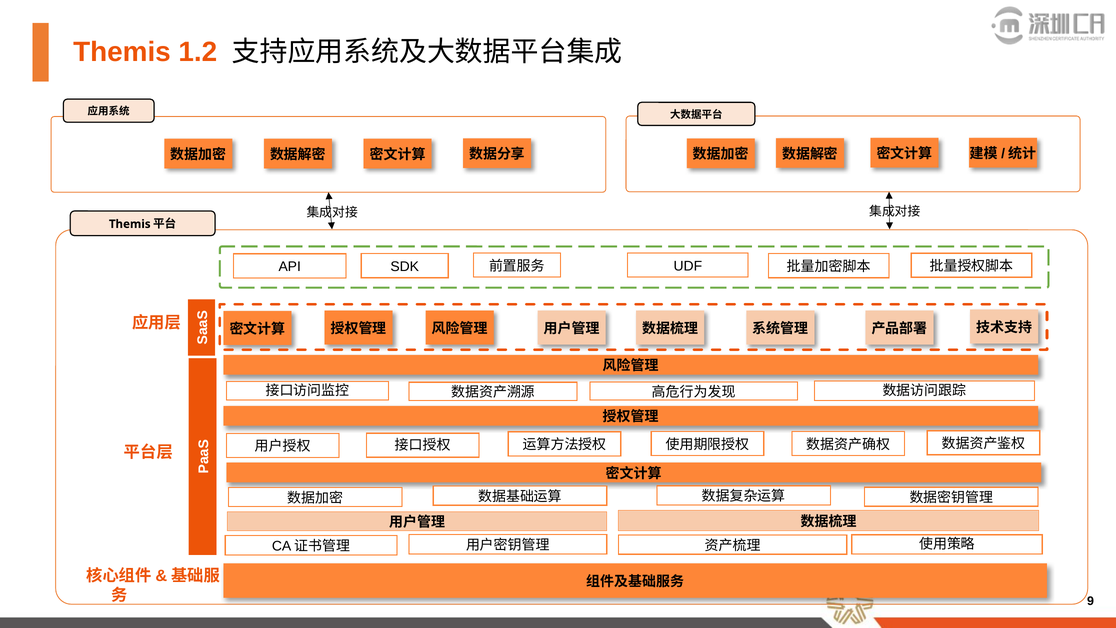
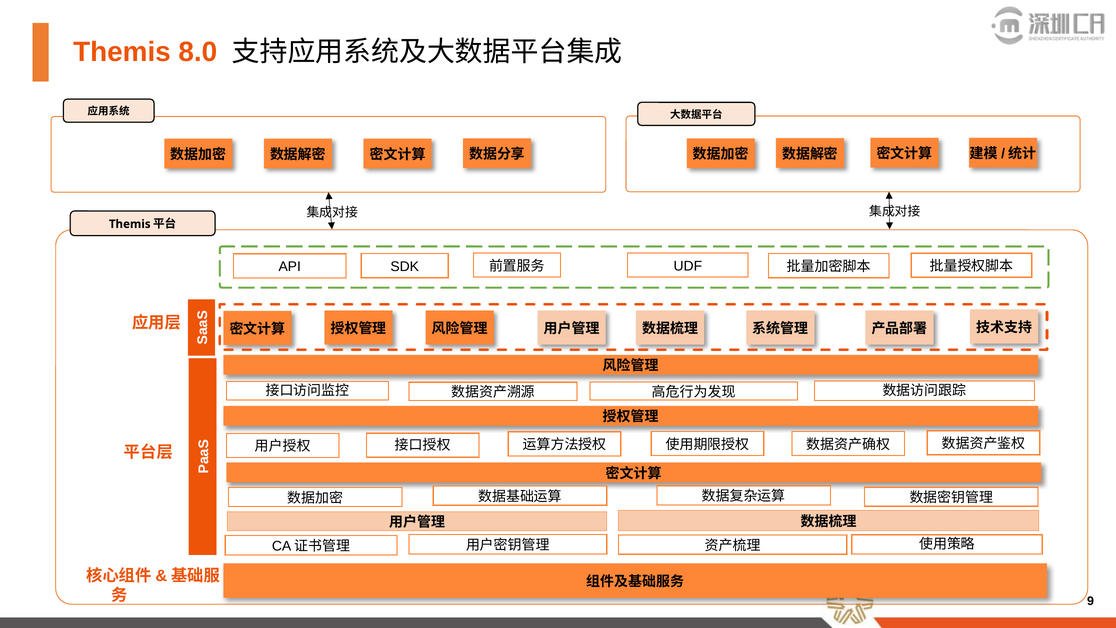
1.2: 1.2 -> 8.0
